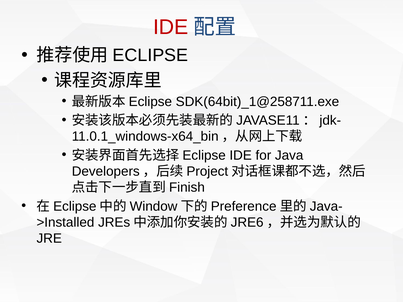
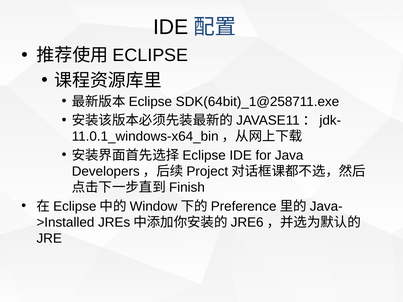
IDE at (171, 27) colour: red -> black
